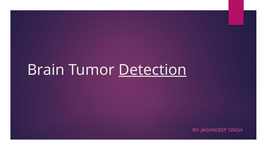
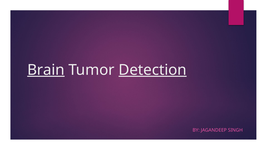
Brain underline: none -> present
